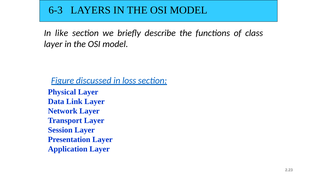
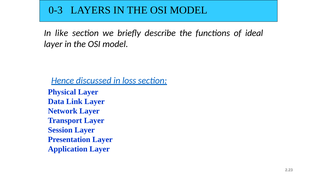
6-3: 6-3 -> 0-3
class: class -> ideal
Figure: Figure -> Hence
